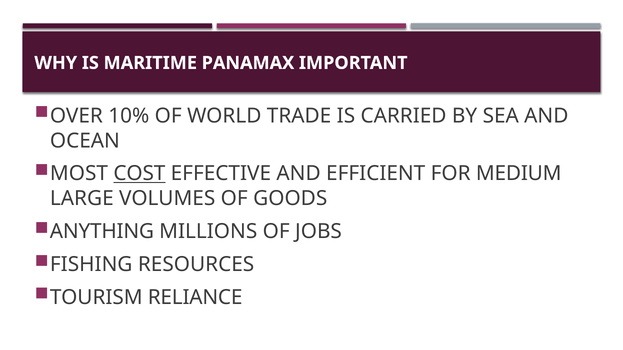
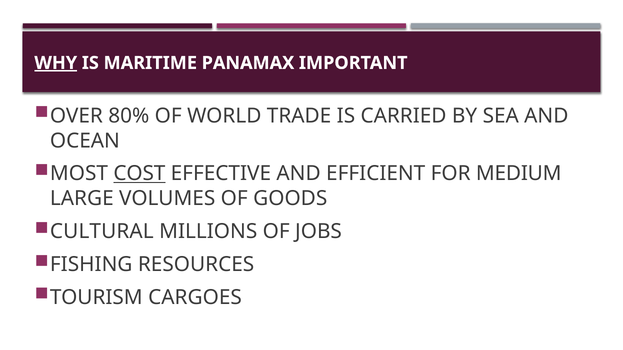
WHY underline: none -> present
10%: 10% -> 80%
ANYTHING: ANYTHING -> CULTURAL
RELIANCE: RELIANCE -> CARGOES
